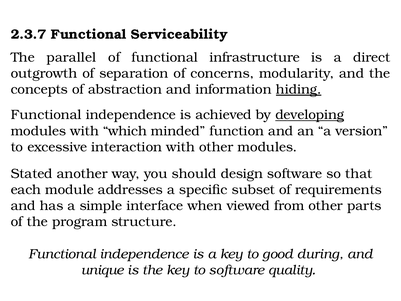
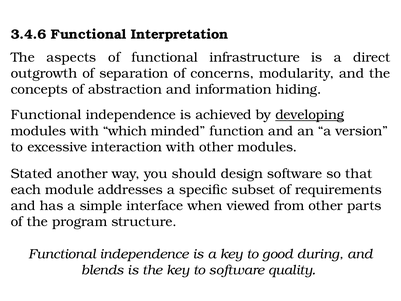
2.3.7: 2.3.7 -> 3.4.6
Serviceability: Serviceability -> Interpretation
parallel: parallel -> aspects
hiding underline: present -> none
unique: unique -> blends
